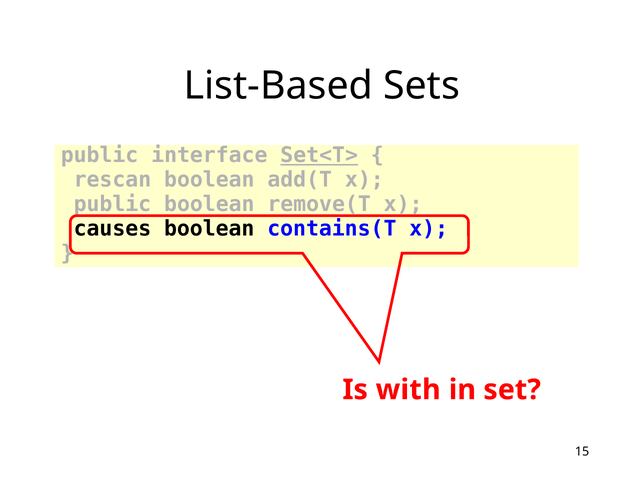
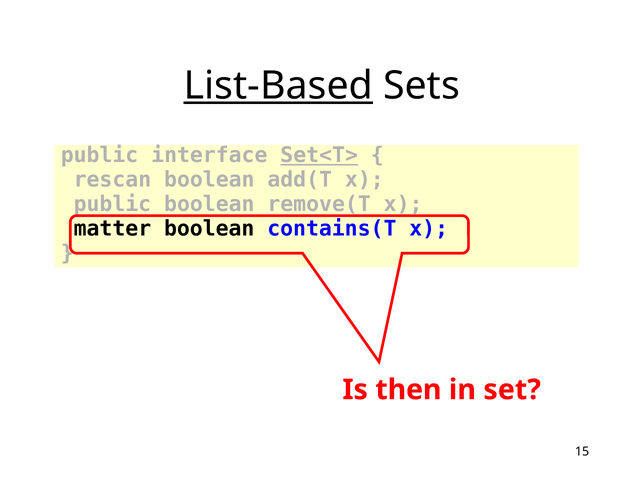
List-Based underline: none -> present
causes: causes -> matter
with: with -> then
